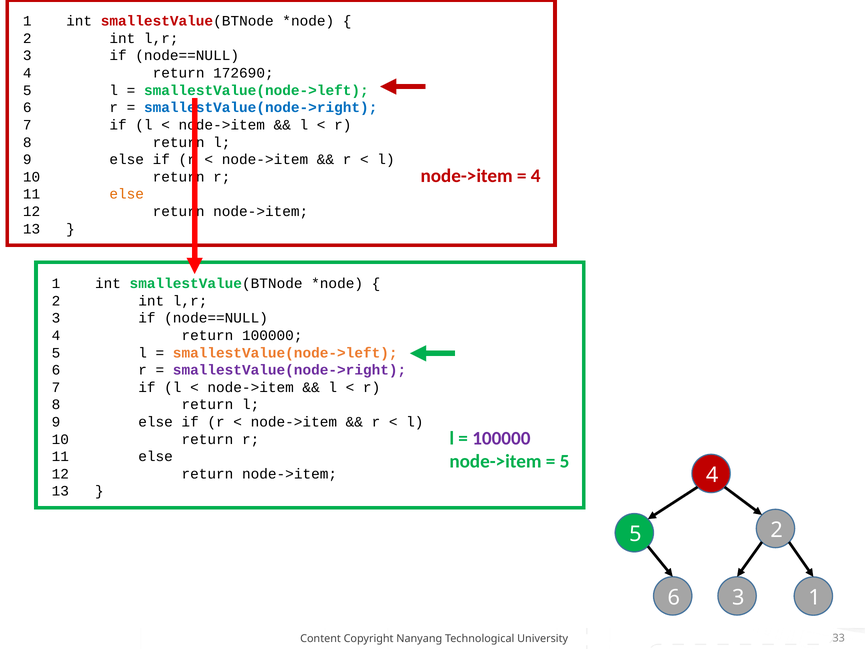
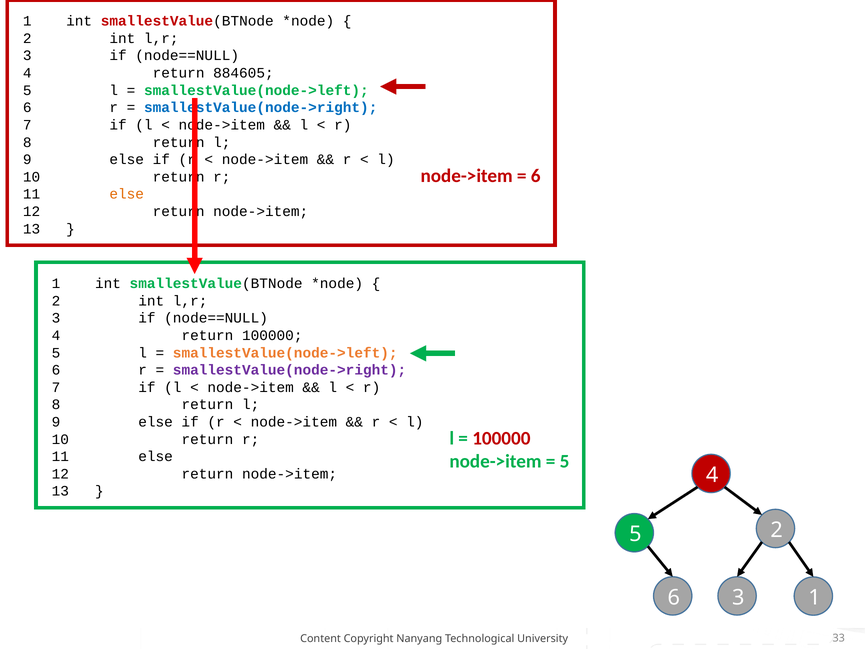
172690: 172690 -> 884605
4 at (536, 176): 4 -> 6
100000 at (501, 438) colour: purple -> red
